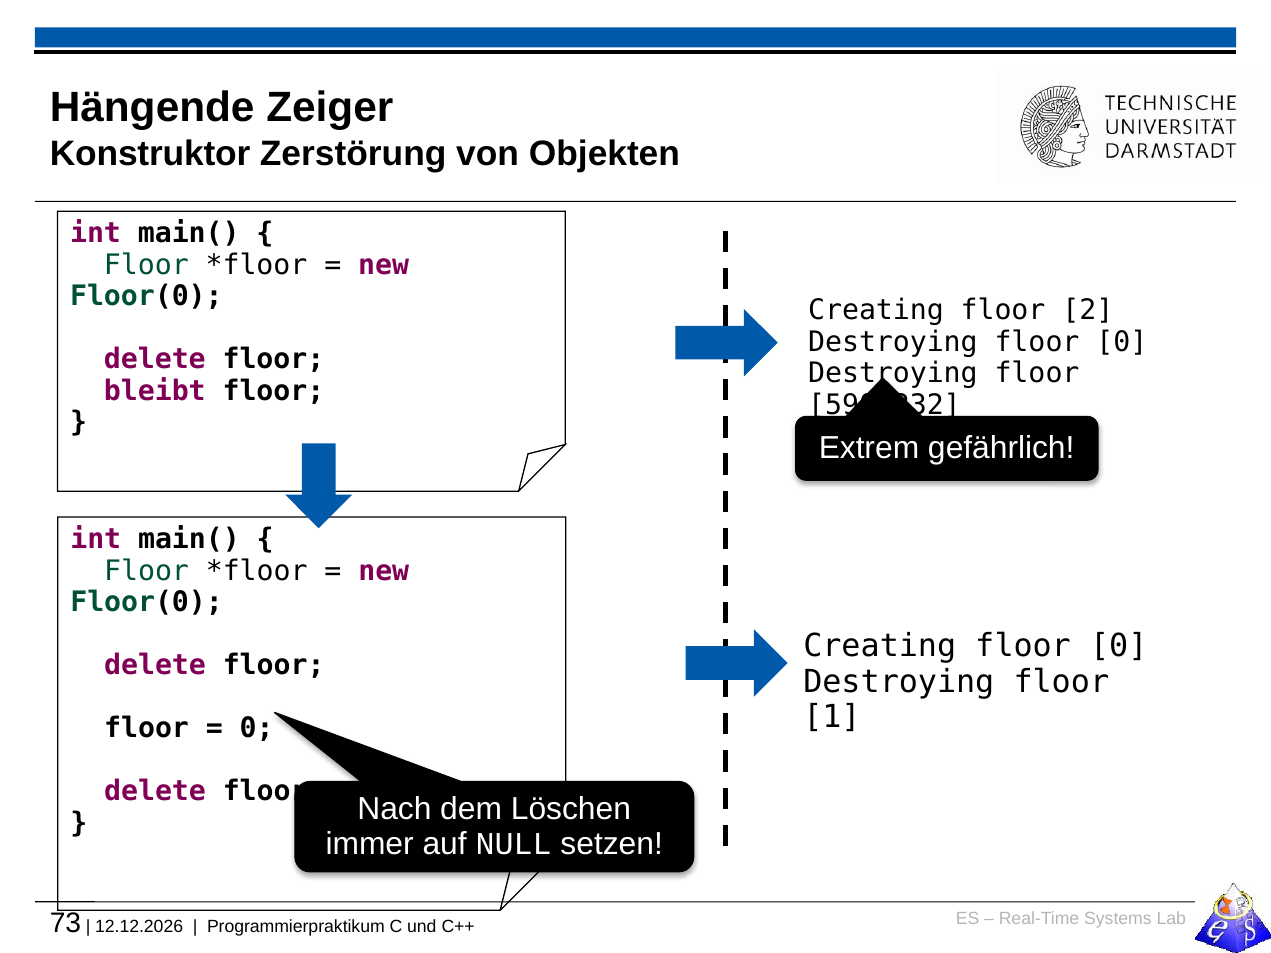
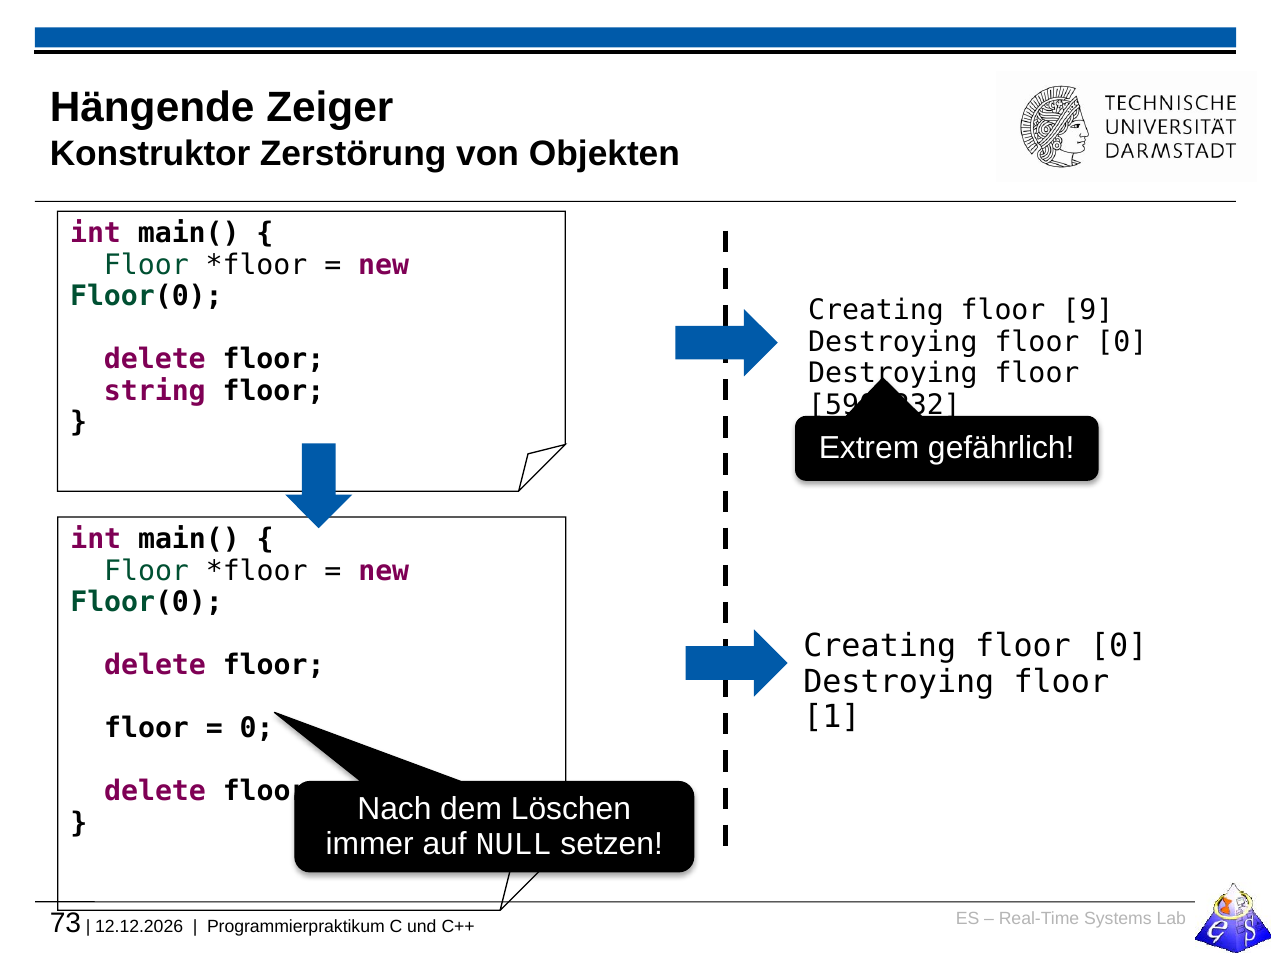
2: 2 -> 9
bleibt: bleibt -> string
